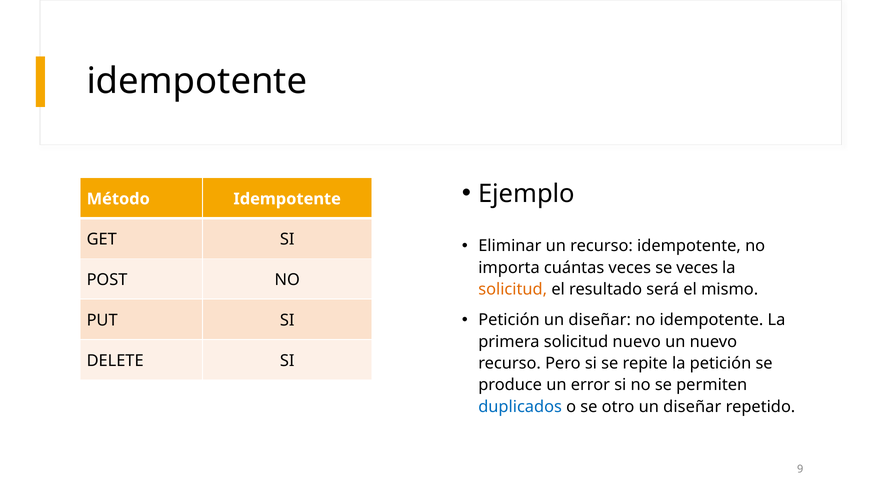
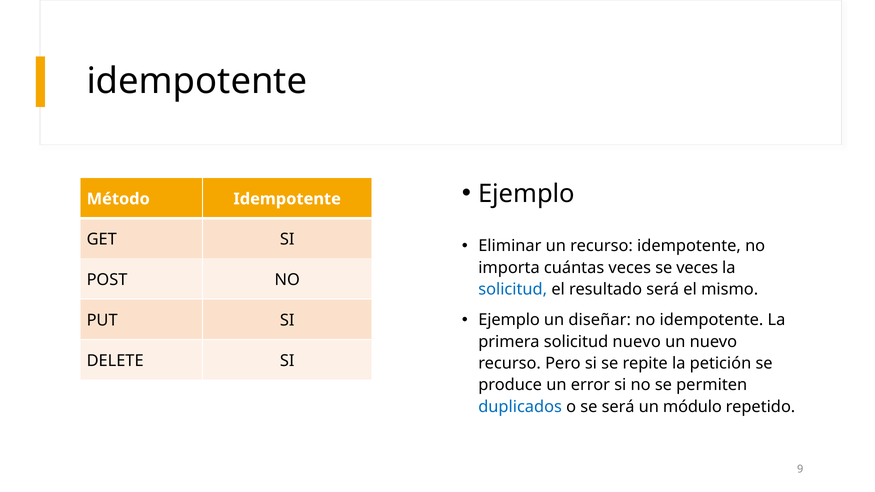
solicitud at (513, 289) colour: orange -> blue
Petición at (509, 320): Petición -> Ejemplo
se otro: otro -> será
diseñar at (692, 407): diseñar -> módulo
